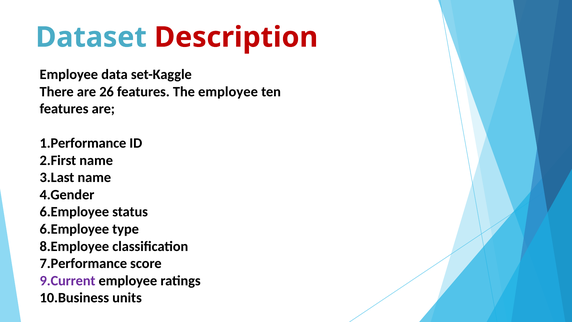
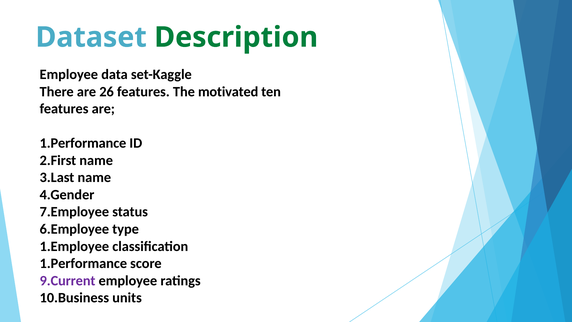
Description colour: red -> green
The employee: employee -> motivated
6.Employee at (74, 212): 6.Employee -> 7.Employee
8.Employee: 8.Employee -> 1.Employee
7.Performance at (83, 263): 7.Performance -> 1.Performance
